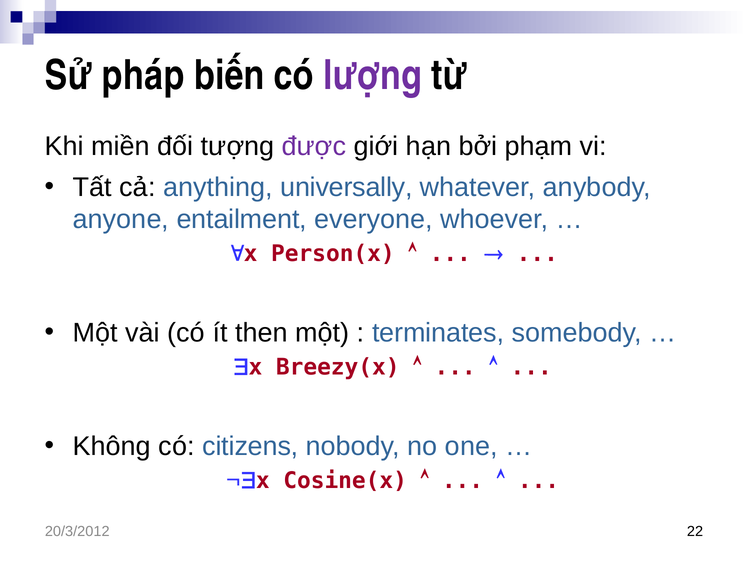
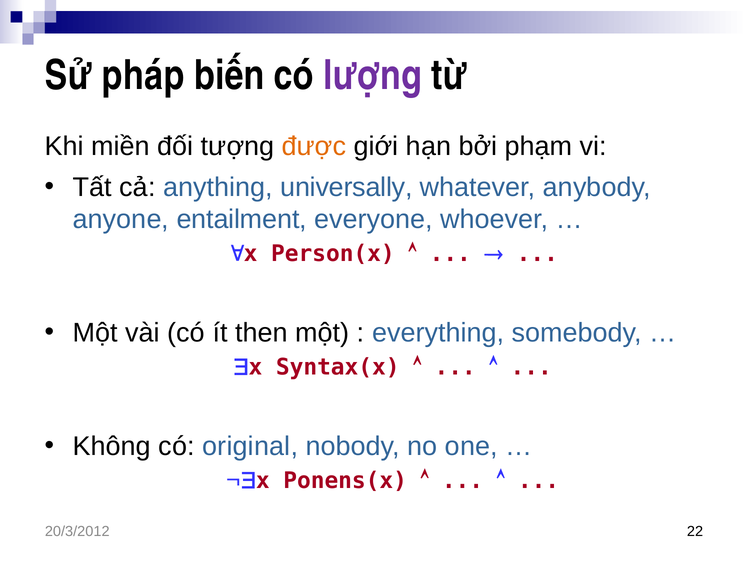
được colour: purple -> orange
terminates: terminates -> everything
Breezy(x: Breezy(x -> Syntax(x
citizens: citizens -> original
Cosine(x: Cosine(x -> Ponens(x
